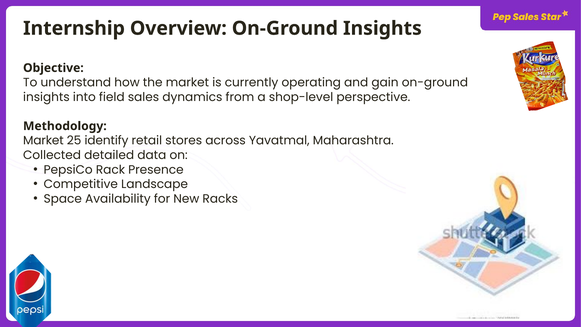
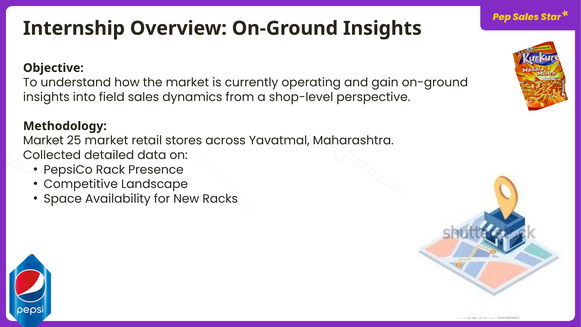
25 identify: identify -> market
